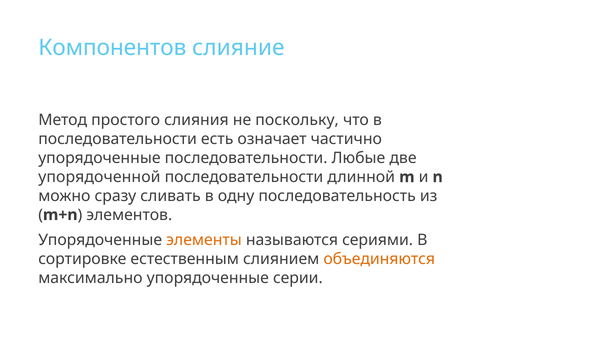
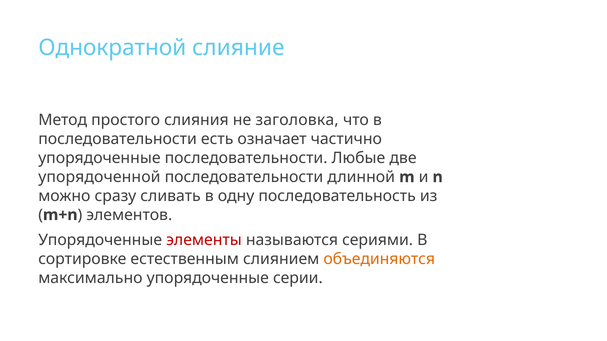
Компонентов: Компонентов -> Однократной
поскольку: поскольку -> заголовка
элементы colour: orange -> red
